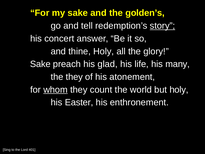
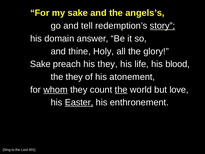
golden’s: golden’s -> angels’s
concert: concert -> domain
his glad: glad -> they
many: many -> blood
the at (121, 90) underline: none -> present
but holy: holy -> love
Easter underline: none -> present
